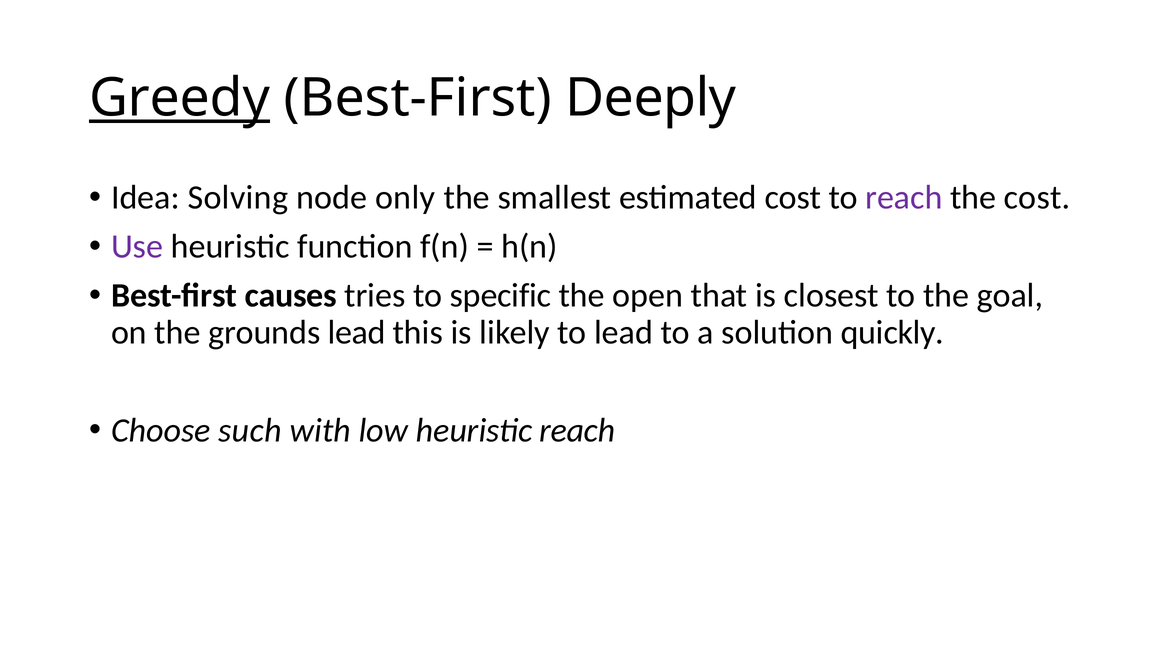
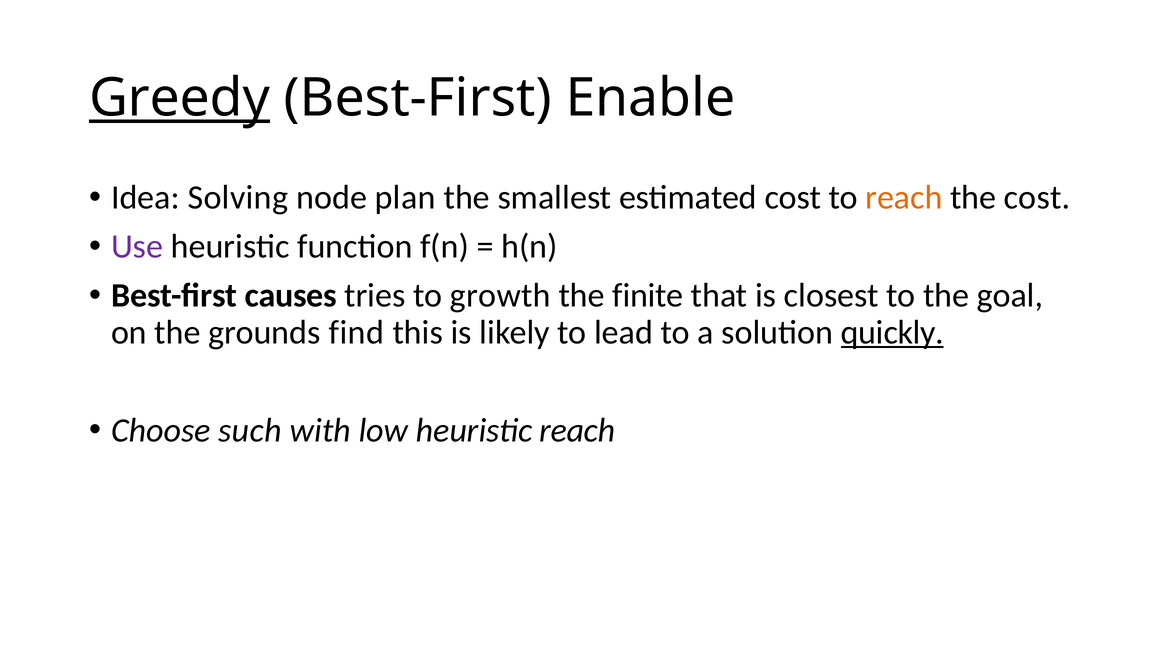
Deeply: Deeply -> Enable
only: only -> plan
reach at (904, 198) colour: purple -> orange
specific: specific -> growth
open: open -> finite
grounds lead: lead -> find
quickly underline: none -> present
